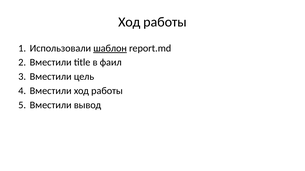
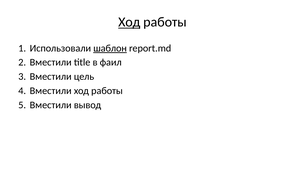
Ход at (129, 22) underline: none -> present
